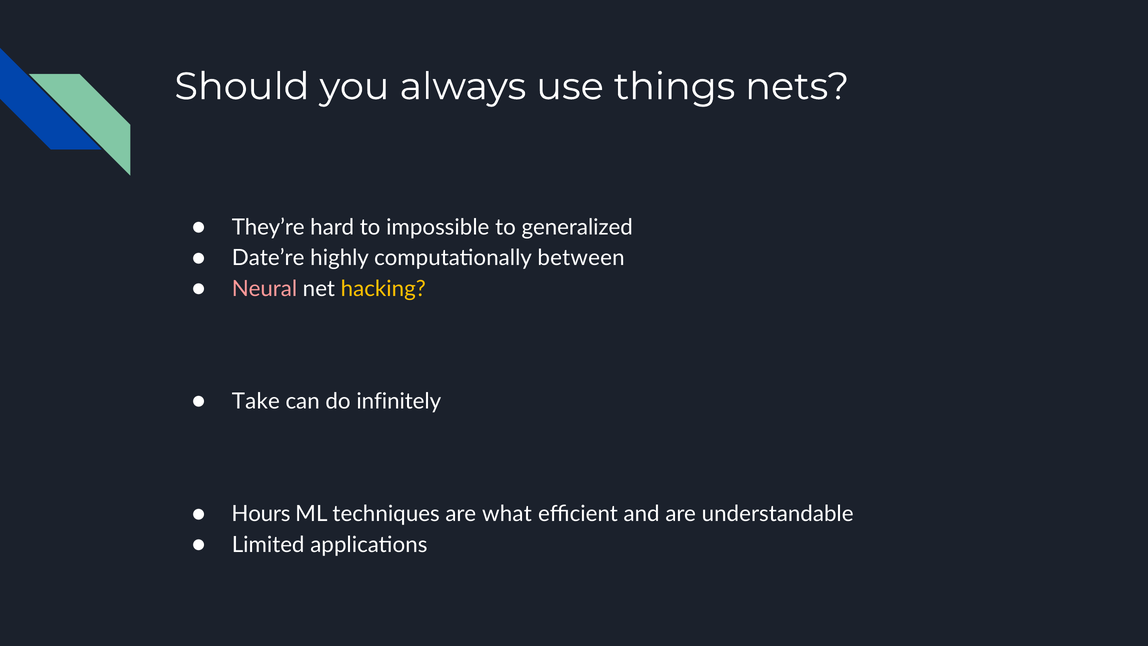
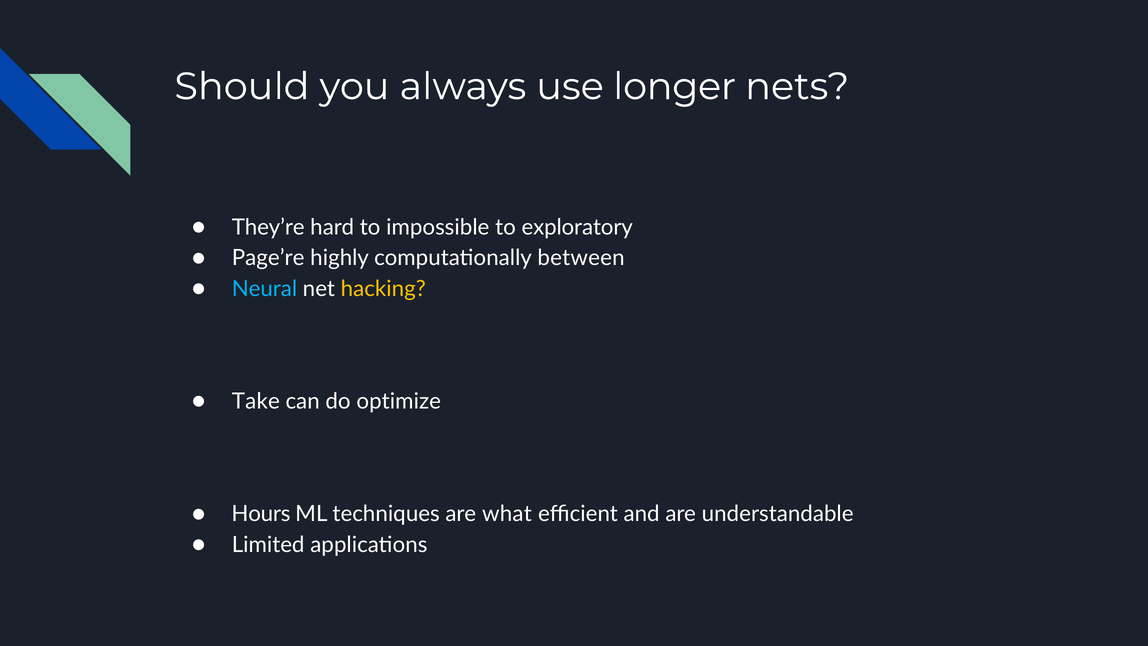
things: things -> longer
generalized: generalized -> exploratory
Date’re: Date’re -> Page’re
Neural colour: pink -> light blue
infinitely: infinitely -> optimize
